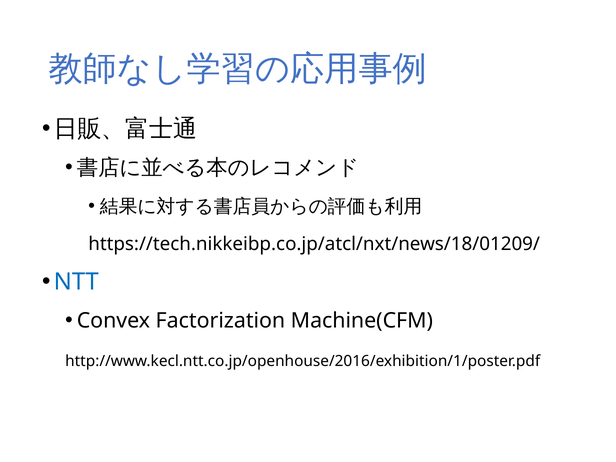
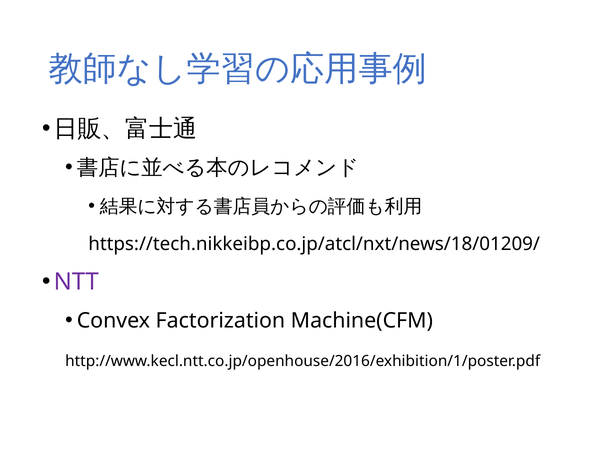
NTT colour: blue -> purple
